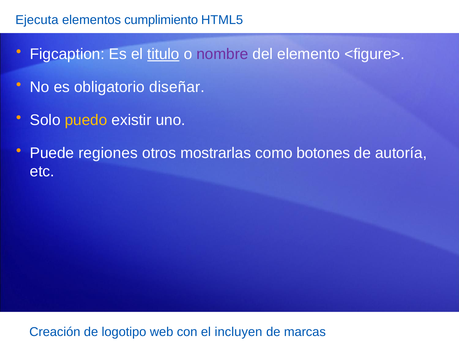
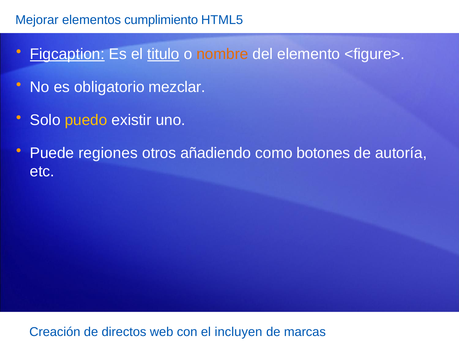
Ejecuta: Ejecuta -> Mejorar
Figcaption underline: none -> present
nombre colour: purple -> orange
diseñar: diseñar -> mezclar
mostrarlas: mostrarlas -> añadiendo
logotipo: logotipo -> directos
